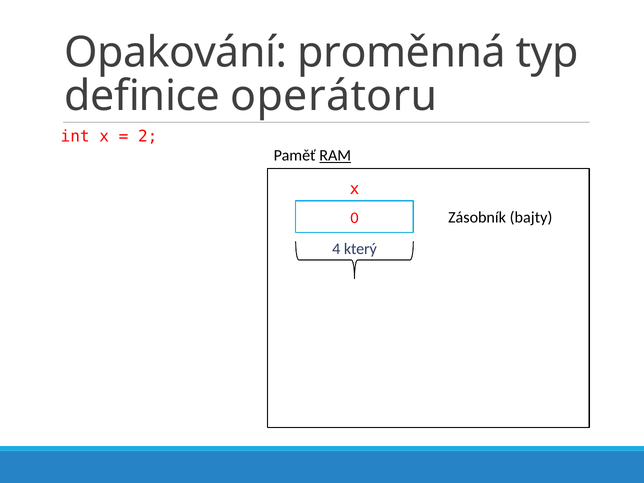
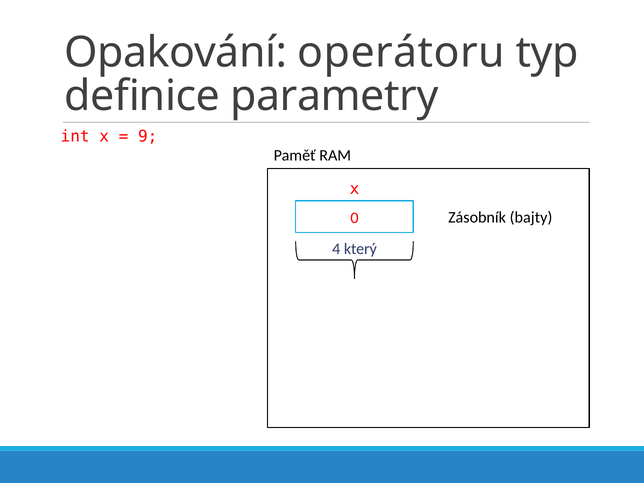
proměnná: proměnná -> operátoru
operátoru: operátoru -> parametry
2: 2 -> 9
RAM underline: present -> none
